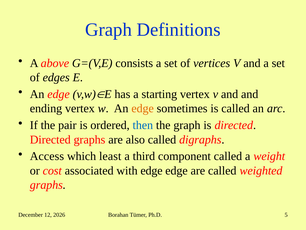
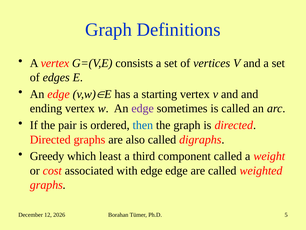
A above: above -> vertex
edge at (143, 108) colour: orange -> purple
Access: Access -> Greedy
